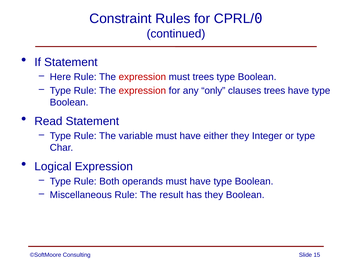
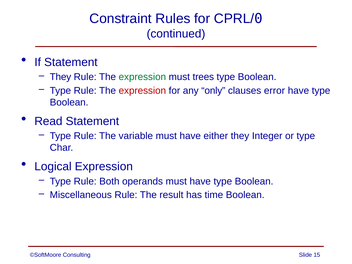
Here at (60, 77): Here -> They
expression at (142, 77) colour: red -> green
clauses trees: trees -> error
has they: they -> time
